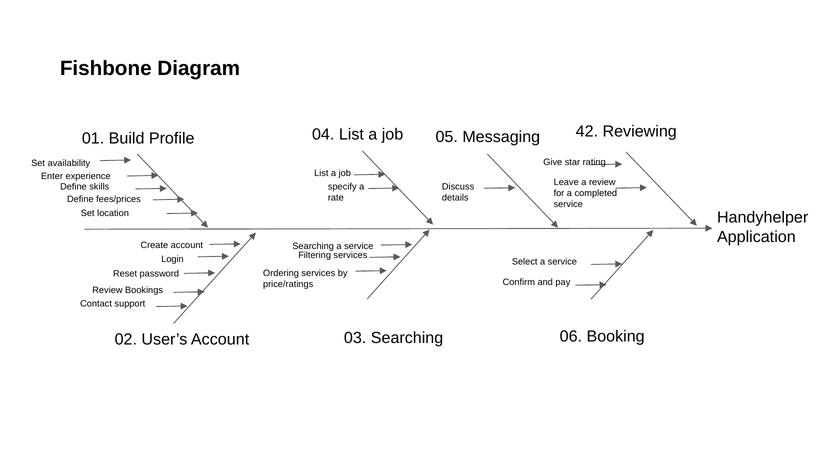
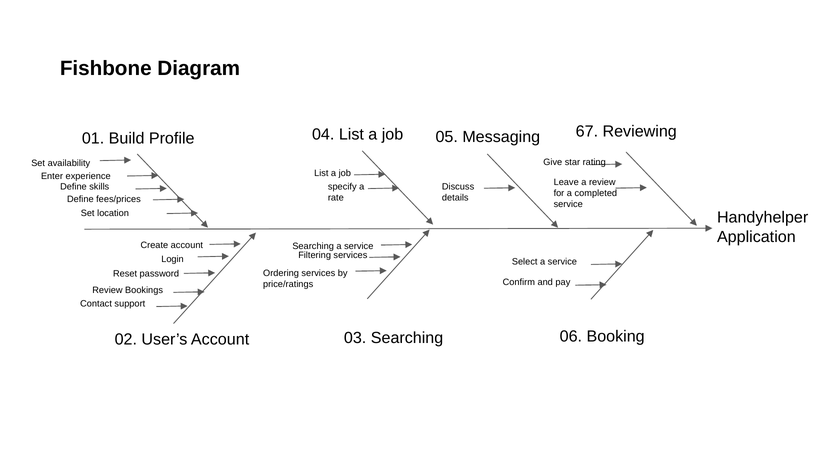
42: 42 -> 67
